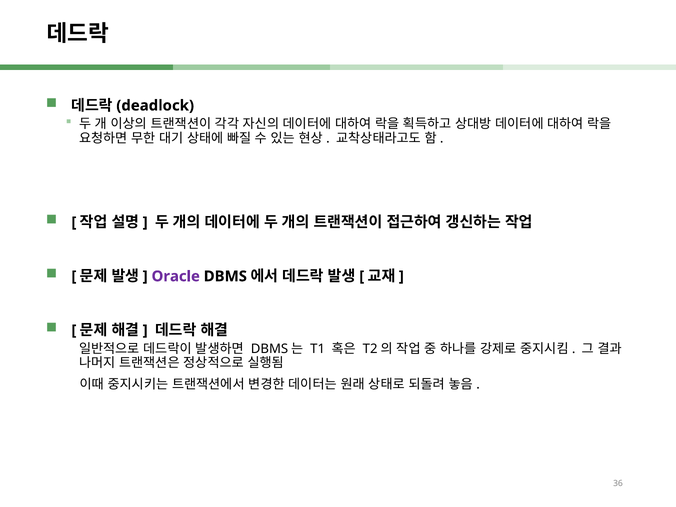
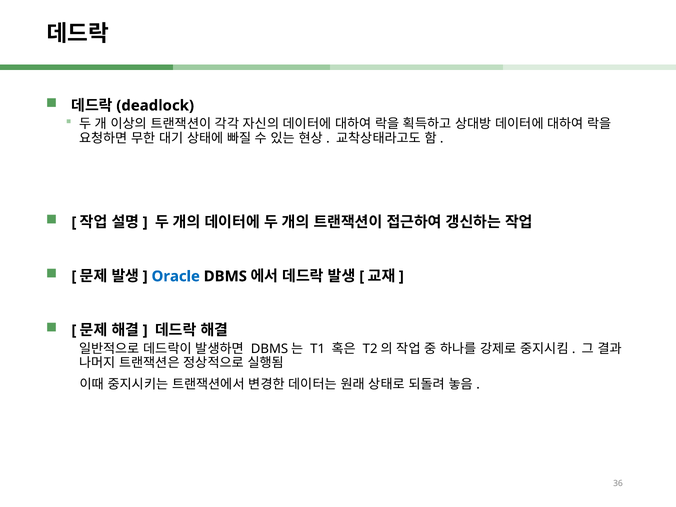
Oracle colour: purple -> blue
